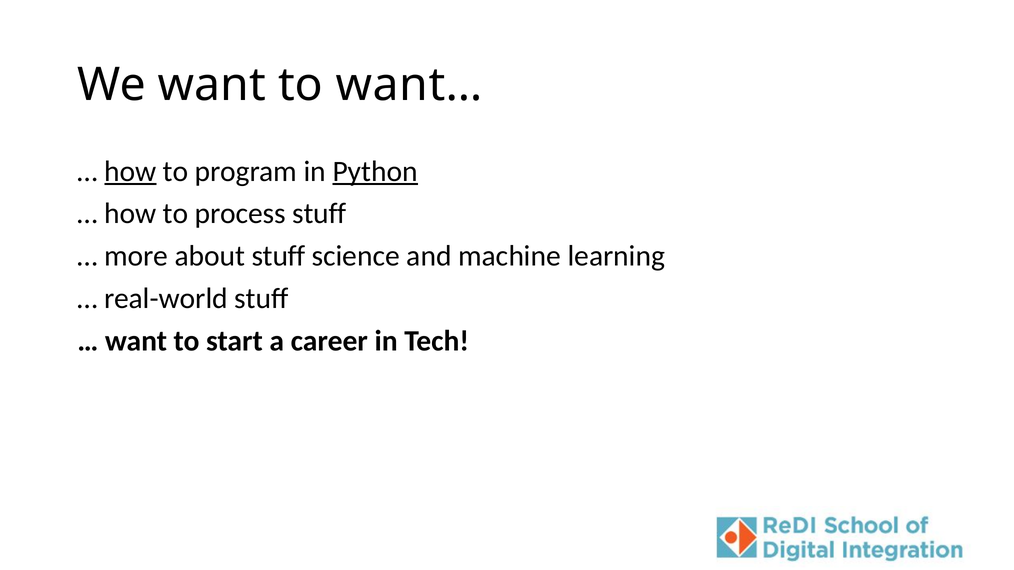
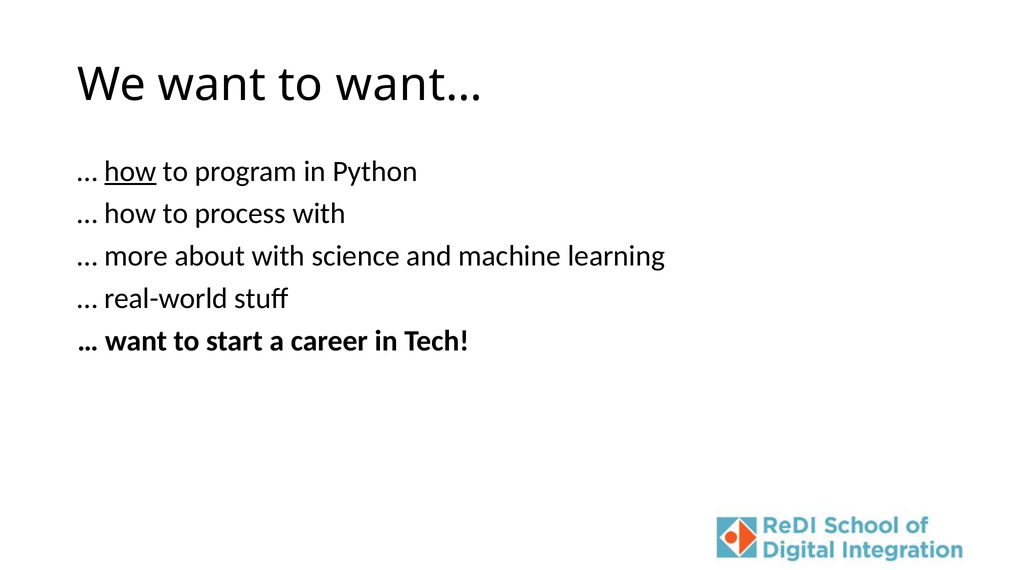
Python underline: present -> none
process stuff: stuff -> with
about stuff: stuff -> with
